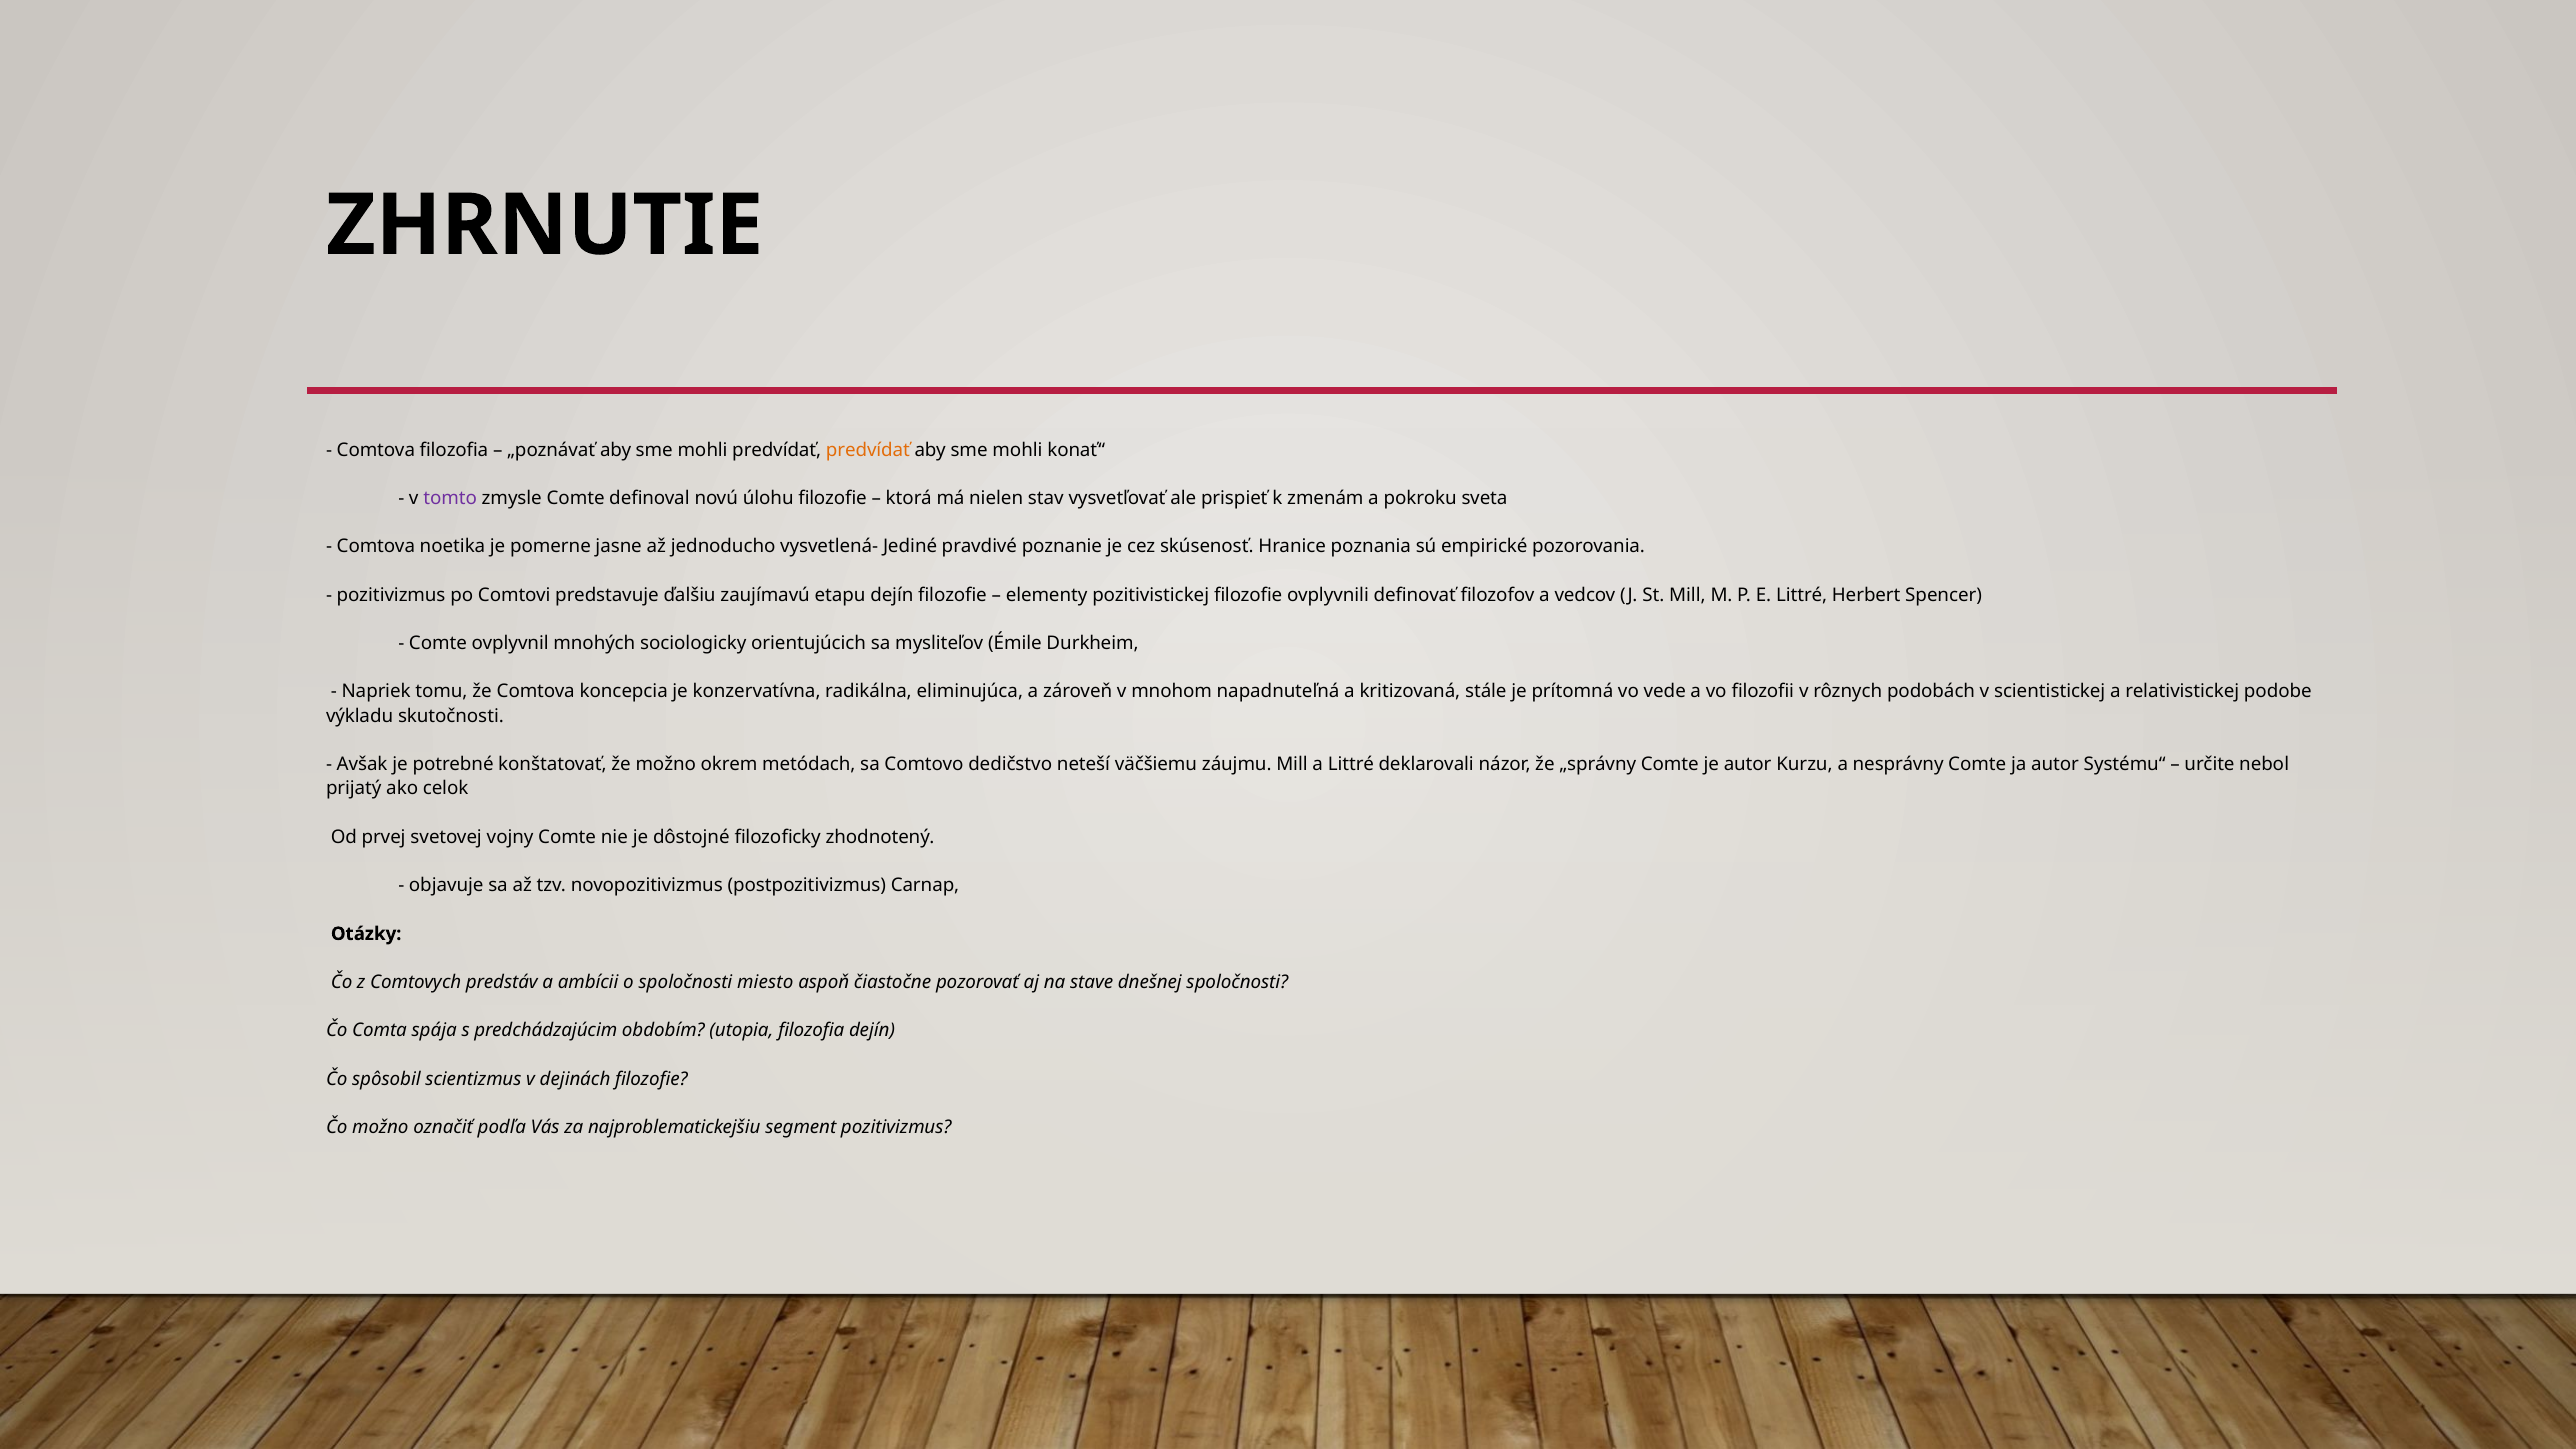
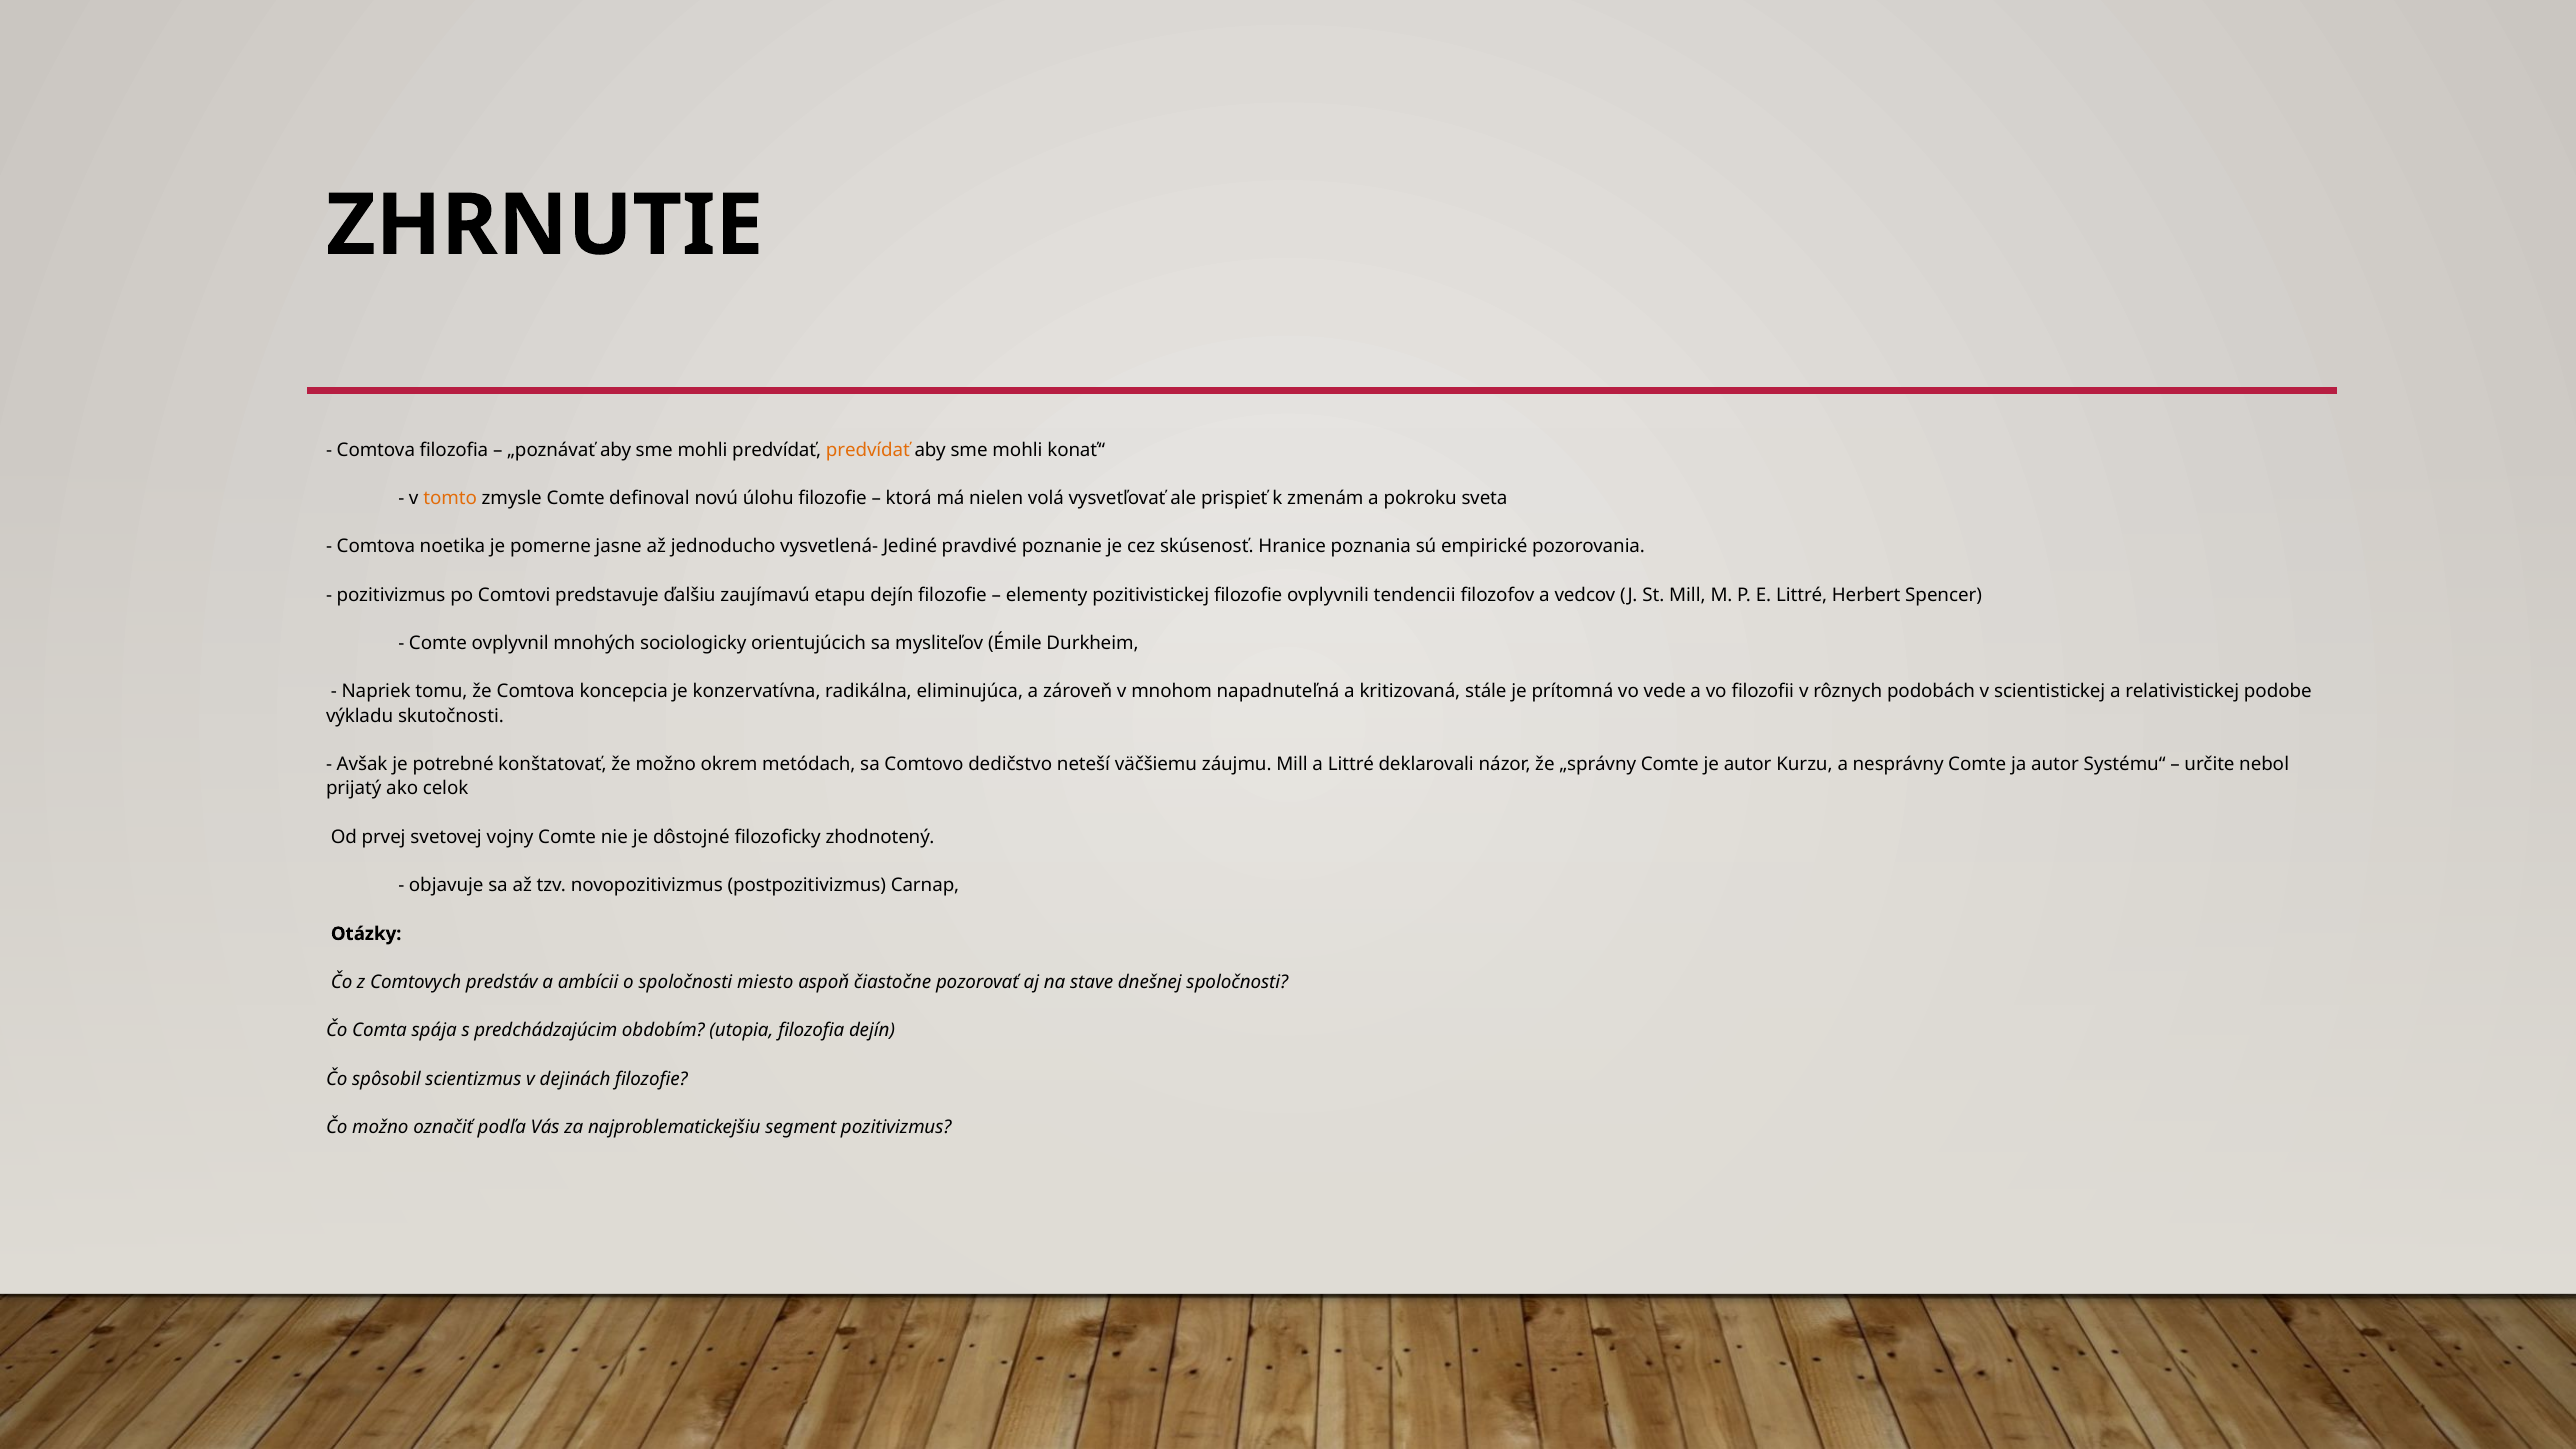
tomto colour: purple -> orange
stav: stav -> volá
definovať: definovať -> tendencii
